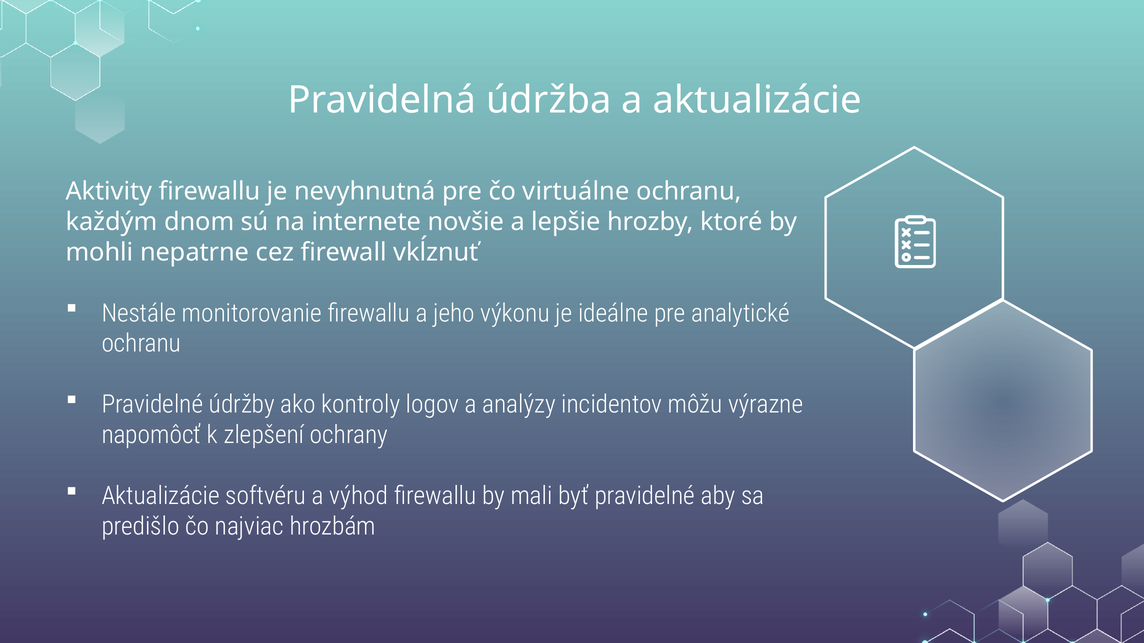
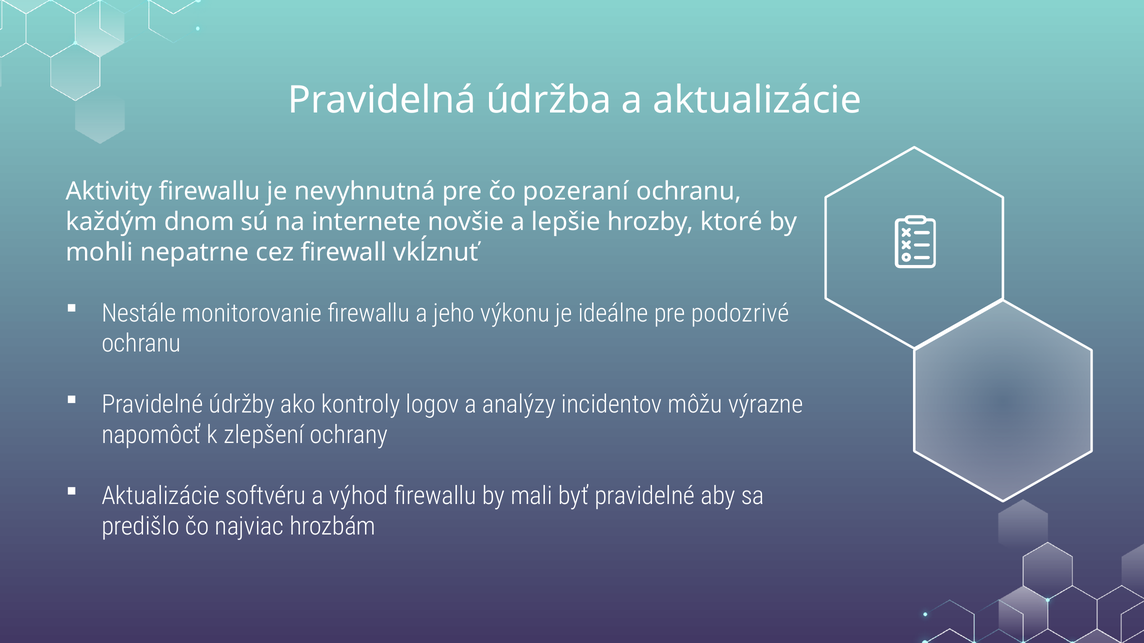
virtuálne: virtuálne -> pozeraní
analytické: analytické -> podozrivé
